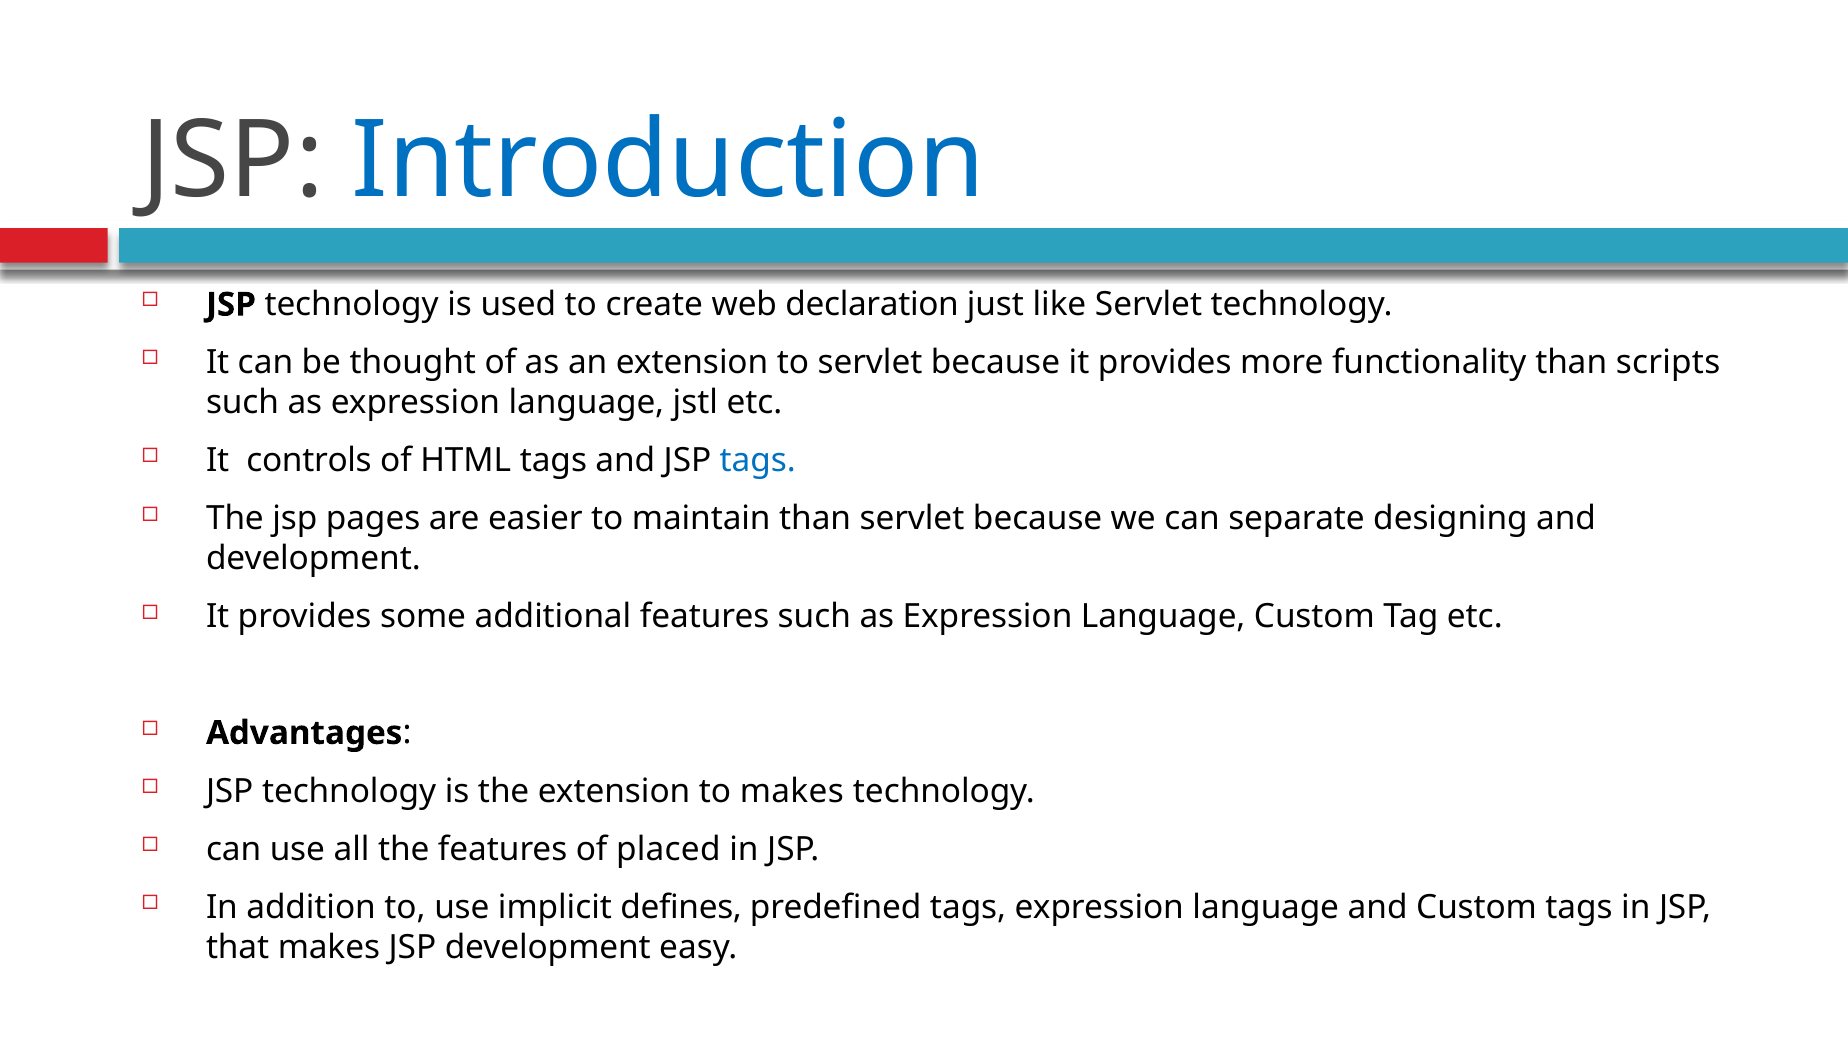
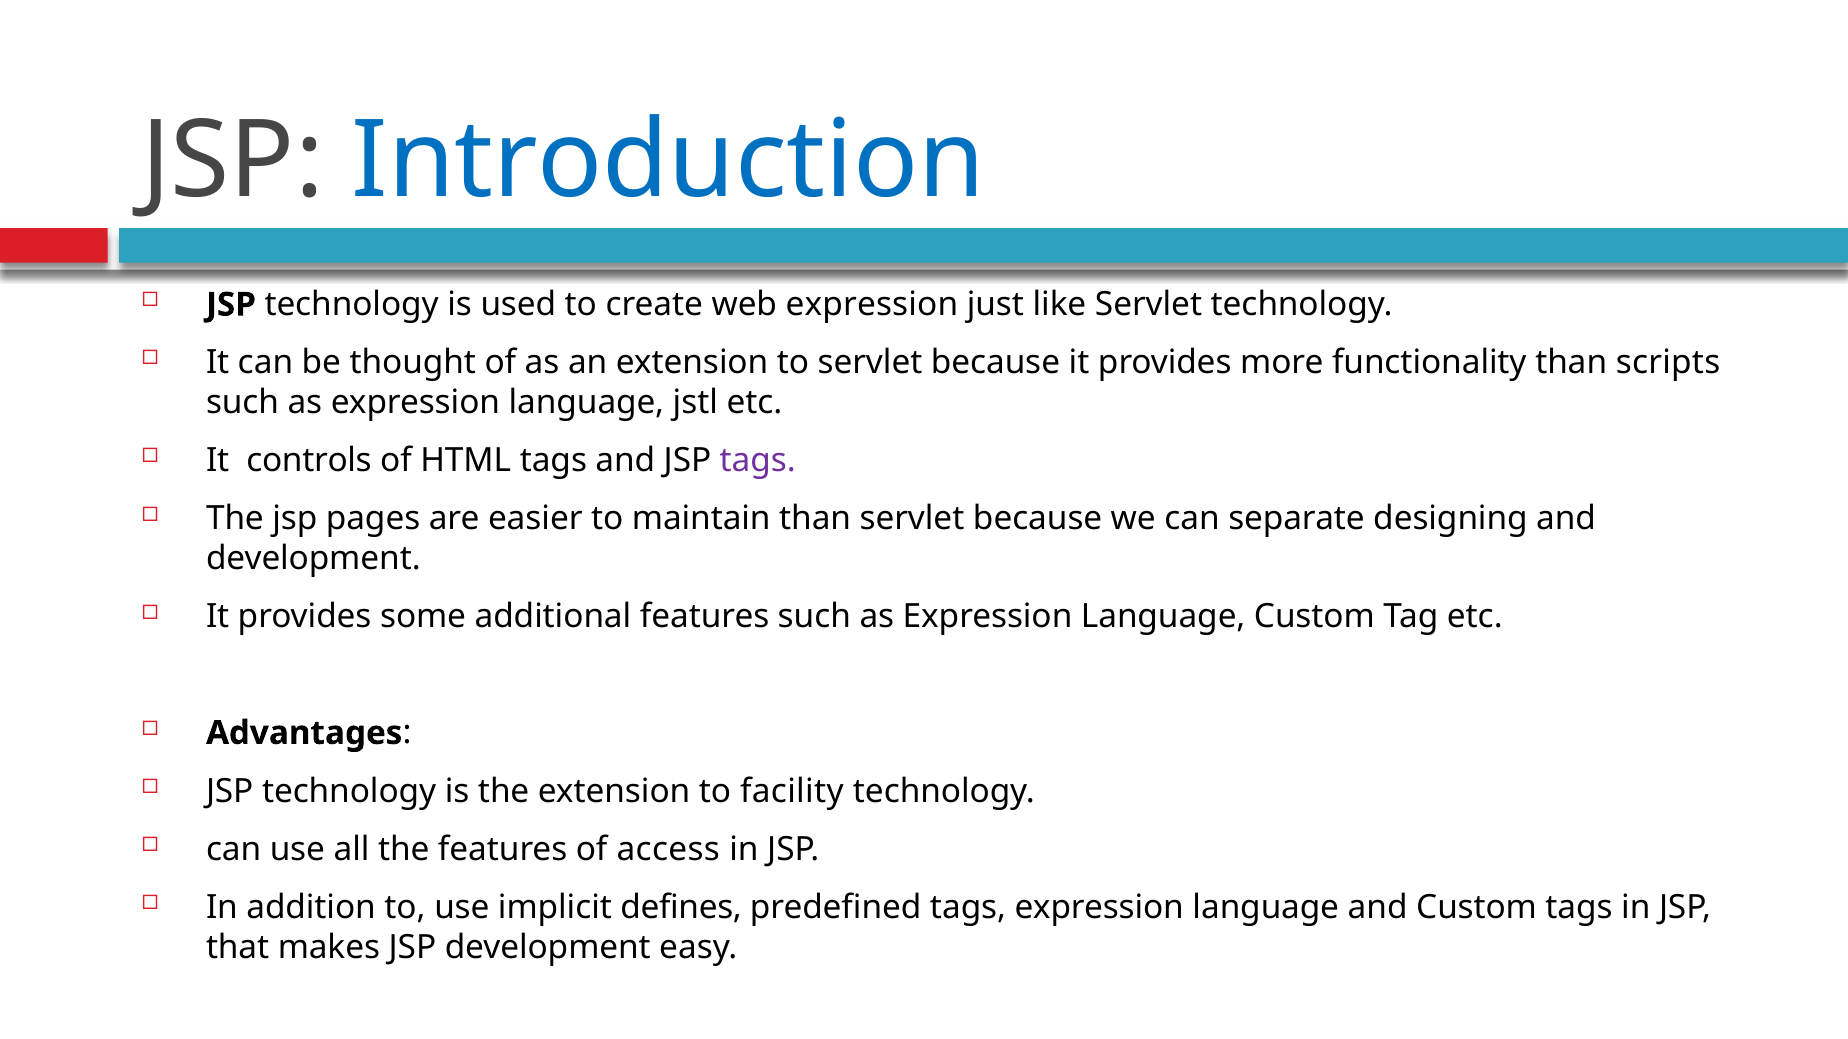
web declaration: declaration -> expression
tags at (758, 461) colour: blue -> purple
to makes: makes -> facility
placed: placed -> access
